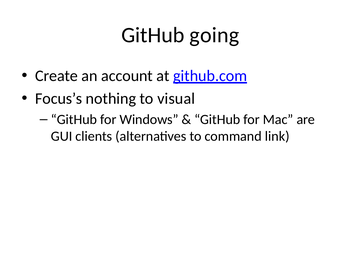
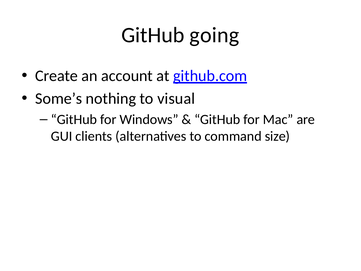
Focus’s: Focus’s -> Some’s
link: link -> size
